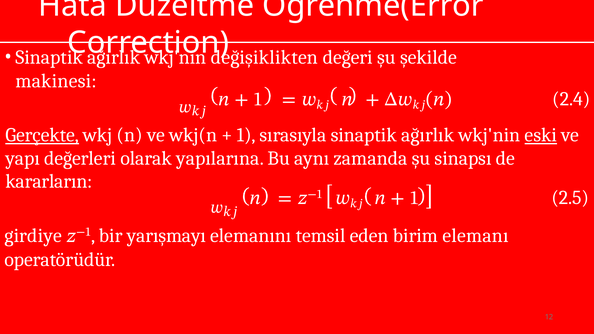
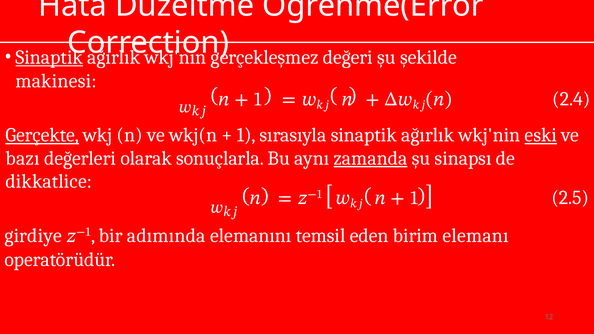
Sinaptik at (49, 57) underline: none -> present
değişiklikten: değişiklikten -> gerçekleşmez
yapı: yapı -> bazı
yapılarına: yapılarına -> sonuçlarla
zamanda underline: none -> present
kararların: kararların -> dikkatlice
yarışmayı: yarışmayı -> adımında
